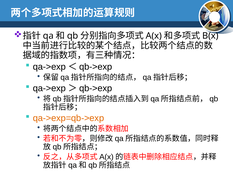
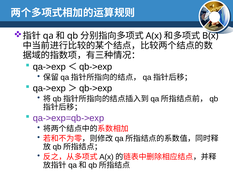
qa->exp=qb->exp colour: orange -> purple
